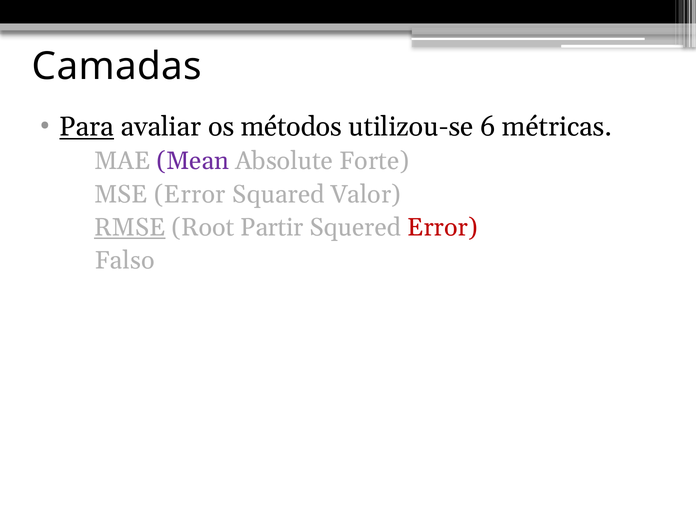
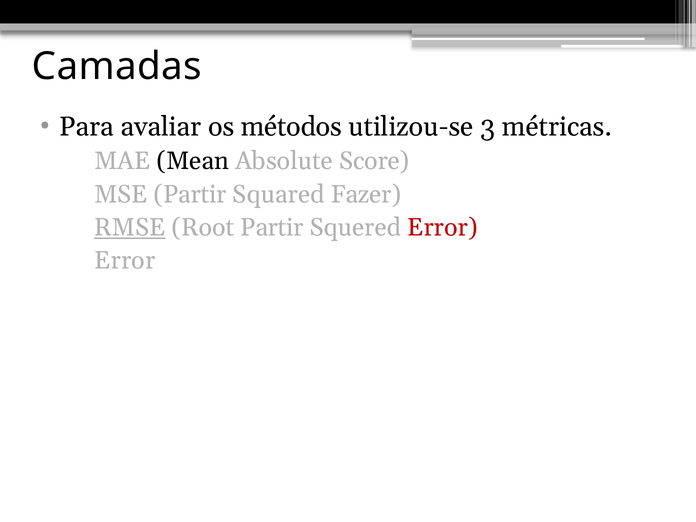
Para underline: present -> none
6: 6 -> 3
Mean colour: purple -> black
Forte: Forte -> Score
MSE Error: Error -> Partir
Valor: Valor -> Fazer
Falso at (125, 261): Falso -> Error
